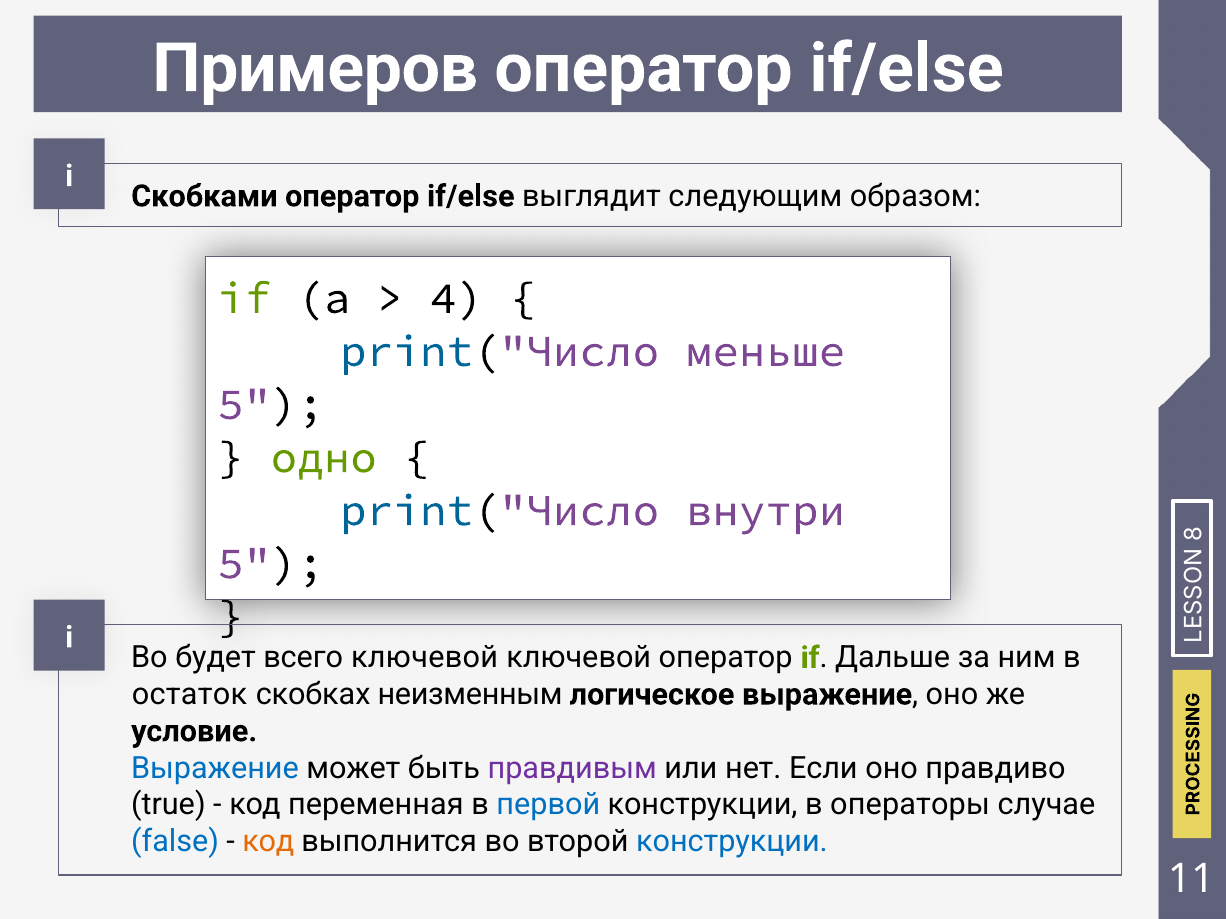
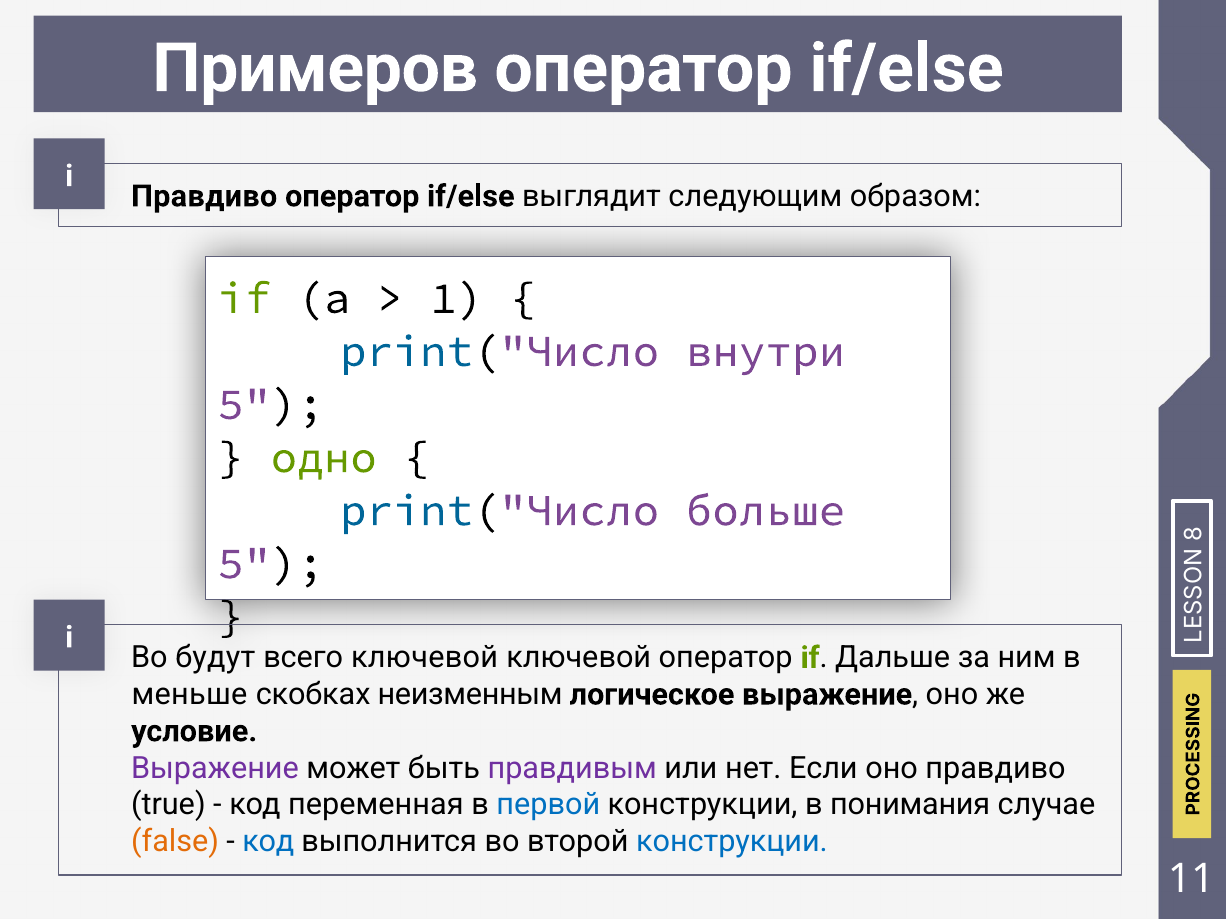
Скобками at (204, 196): Скобками -> Правдиво
4: 4 -> 1
меньше: меньше -> внутри
внутри: внутри -> больше
будет: будет -> будут
остаток: остаток -> меньше
Выражение at (215, 768) colour: blue -> purple
операторы: операторы -> понимания
false colour: blue -> orange
код at (268, 842) colour: orange -> blue
